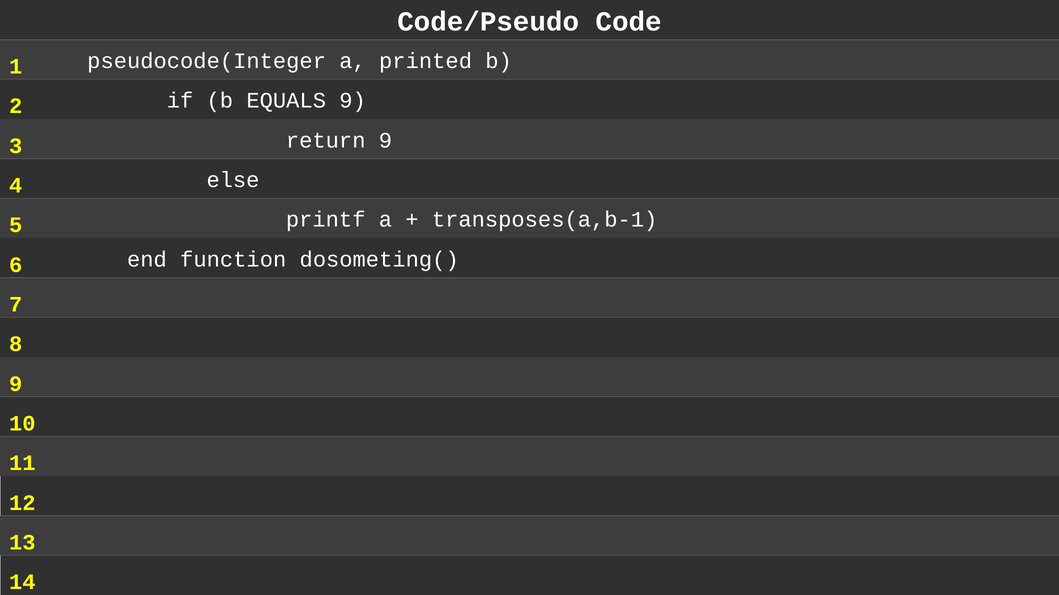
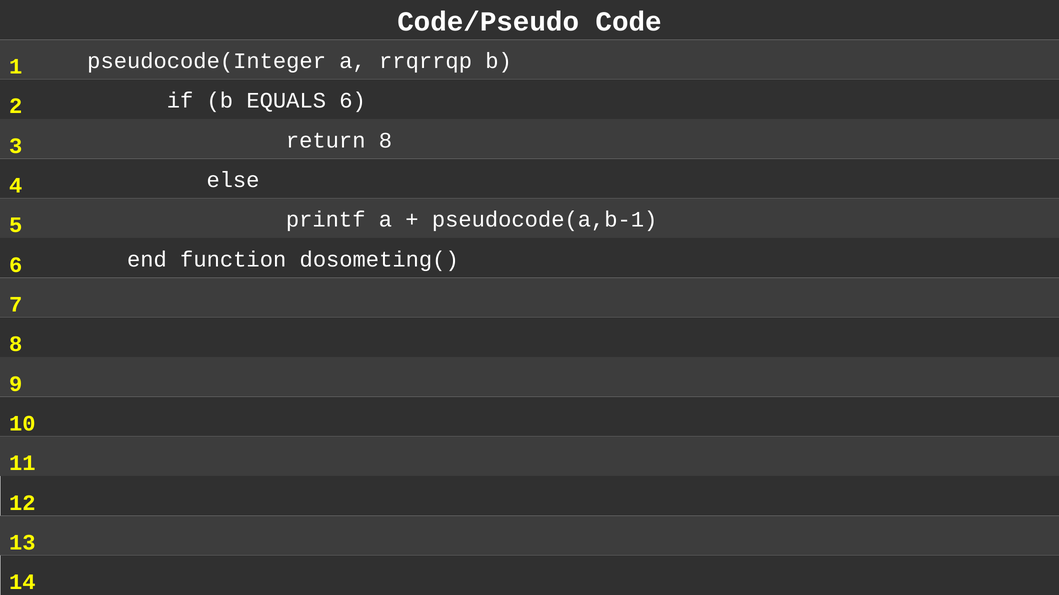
printed: printed -> rrqrrqp
EQUALS 9: 9 -> 6
return 9: 9 -> 8
transposes(a,b-1: transposes(a,b-1 -> pseudocode(a,b-1
